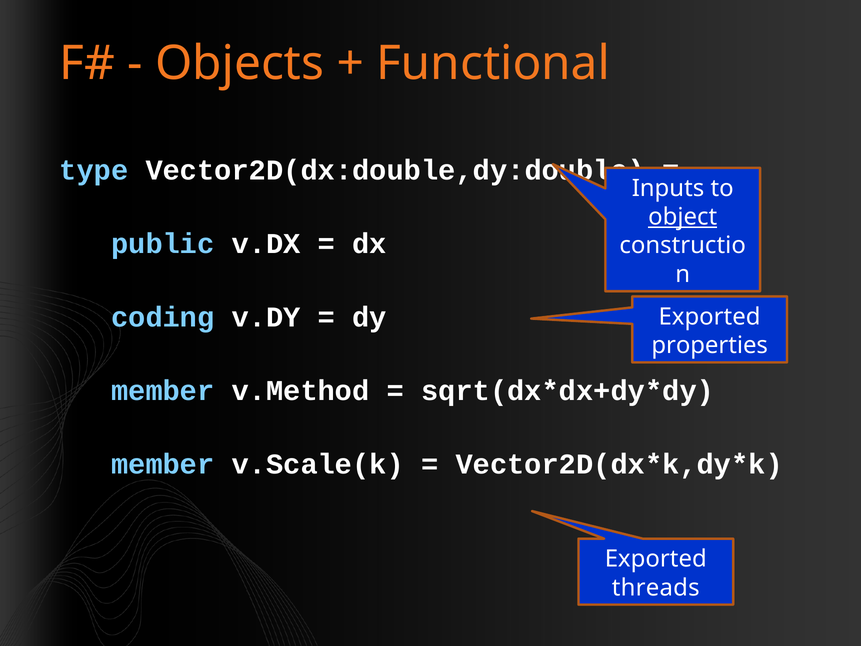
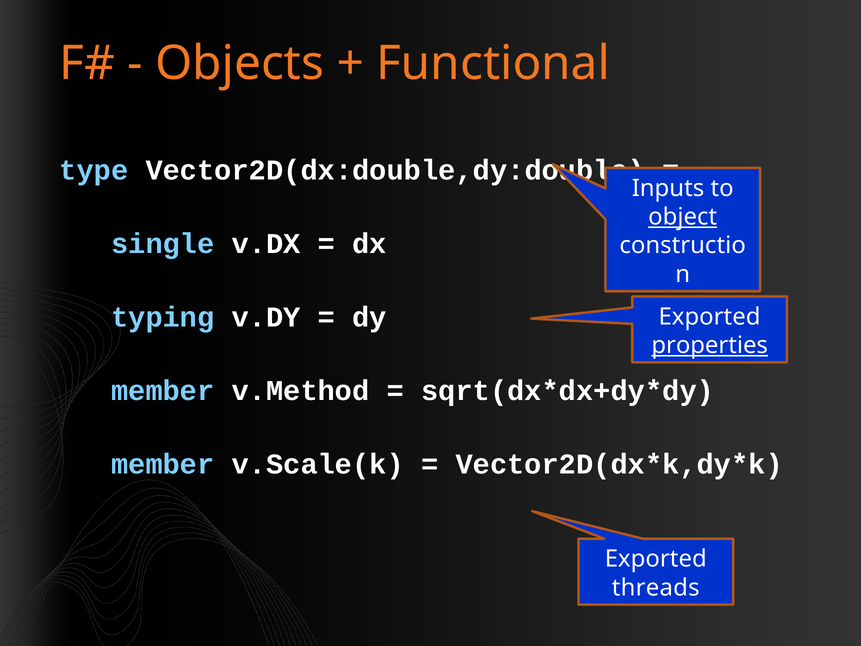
public: public -> single
coding: coding -> typing
properties underline: none -> present
